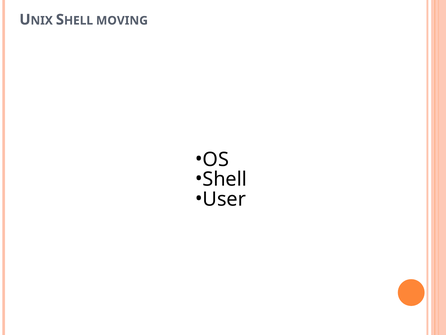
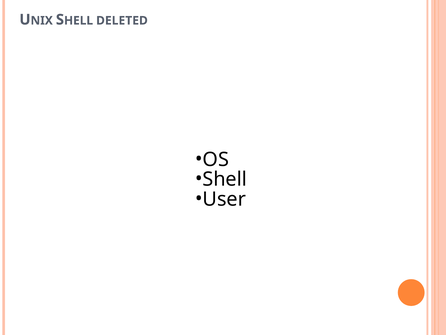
MOVING: MOVING -> DELETED
